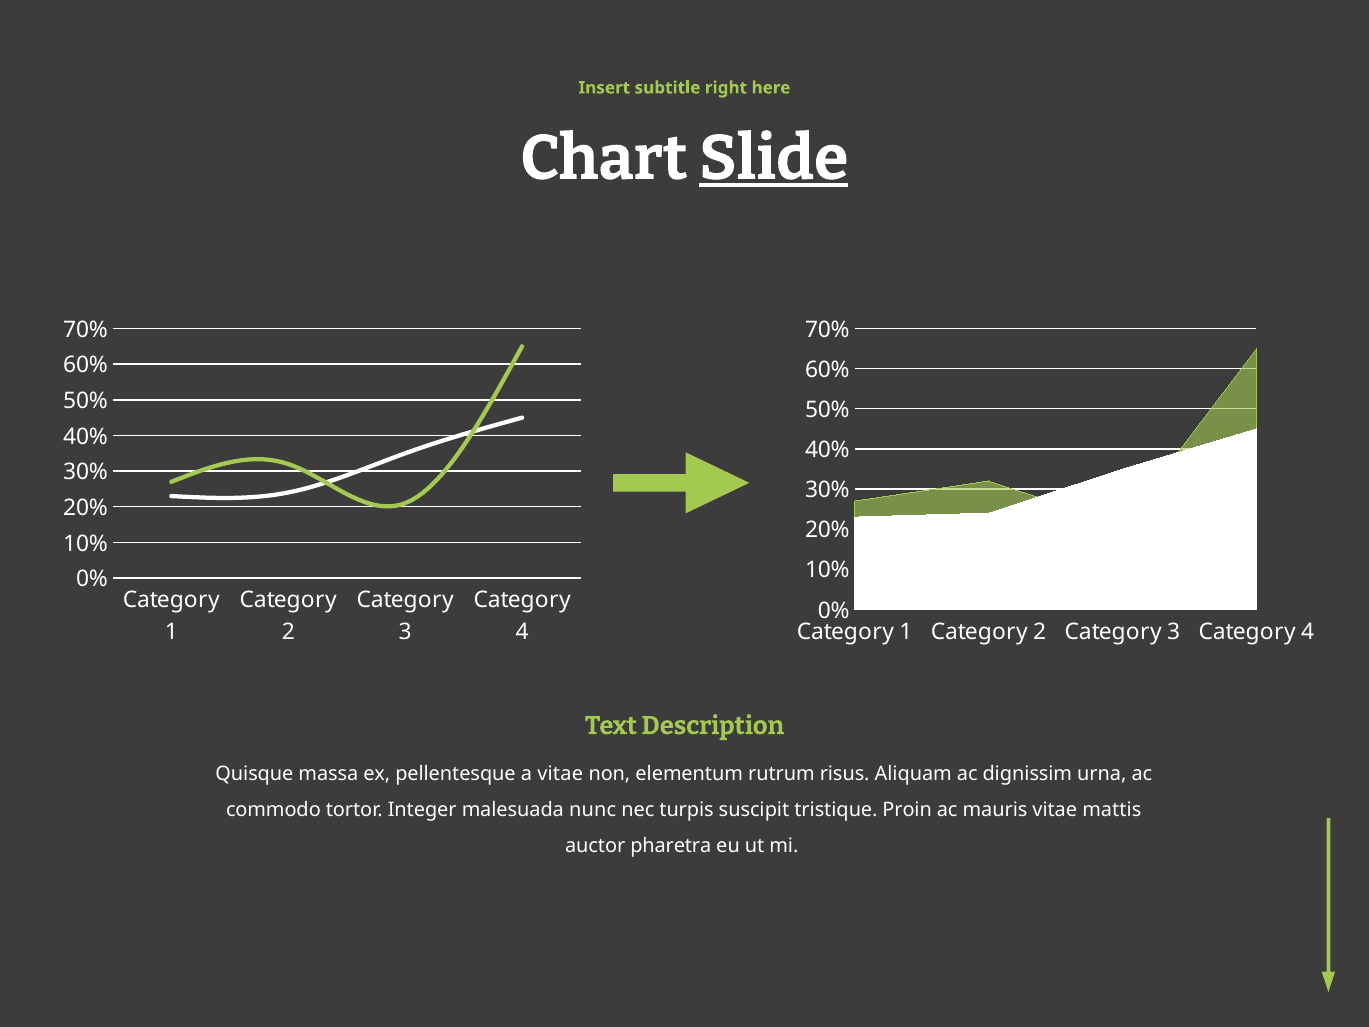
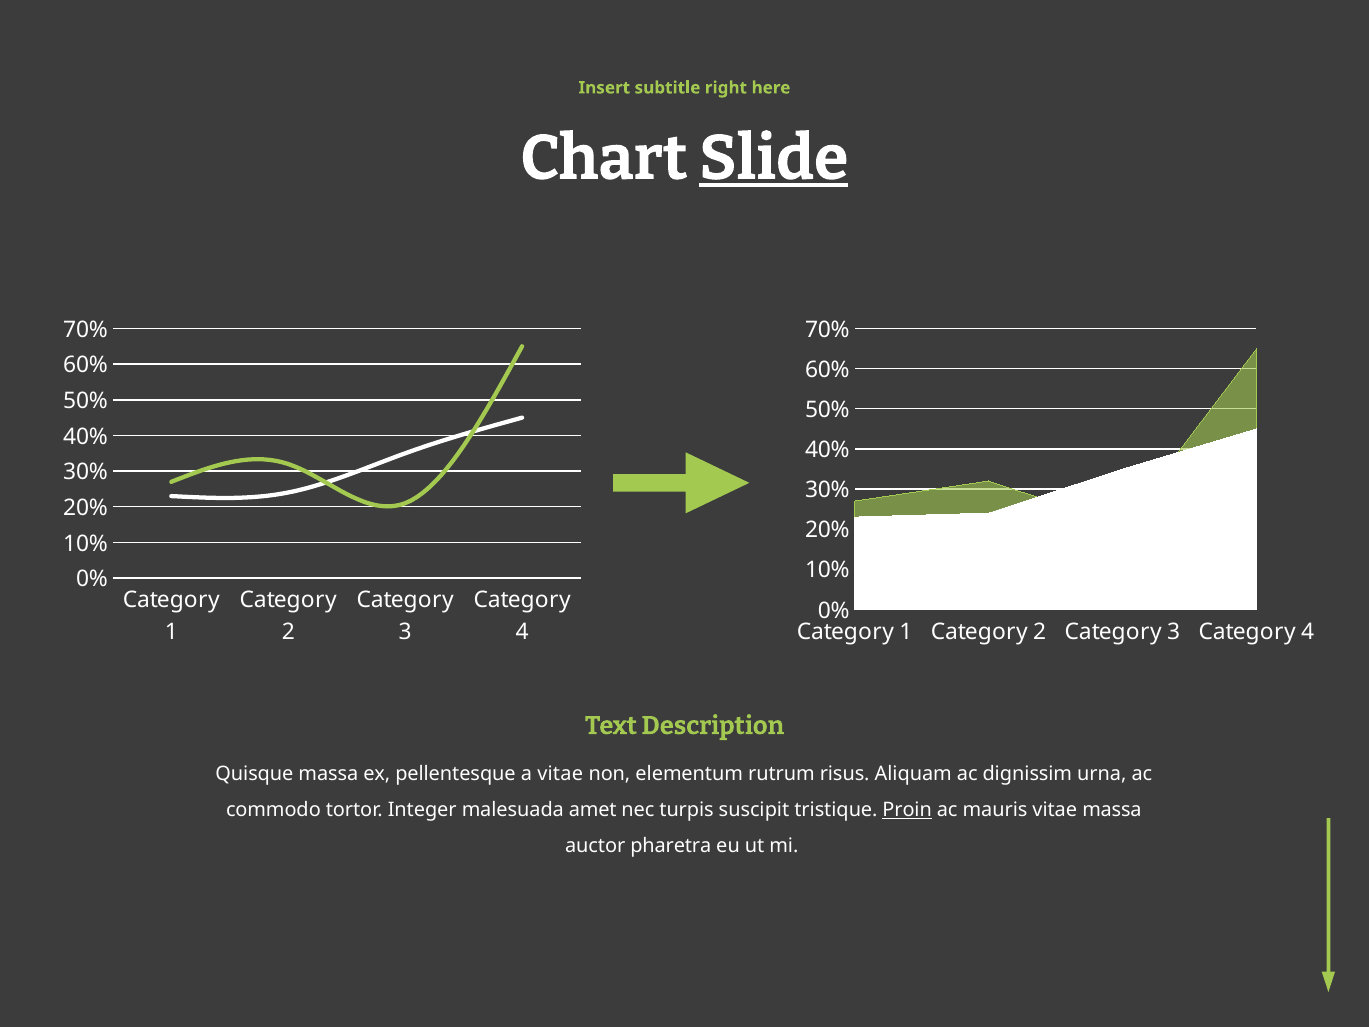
nunc: nunc -> amet
Proin underline: none -> present
vitae mattis: mattis -> massa
